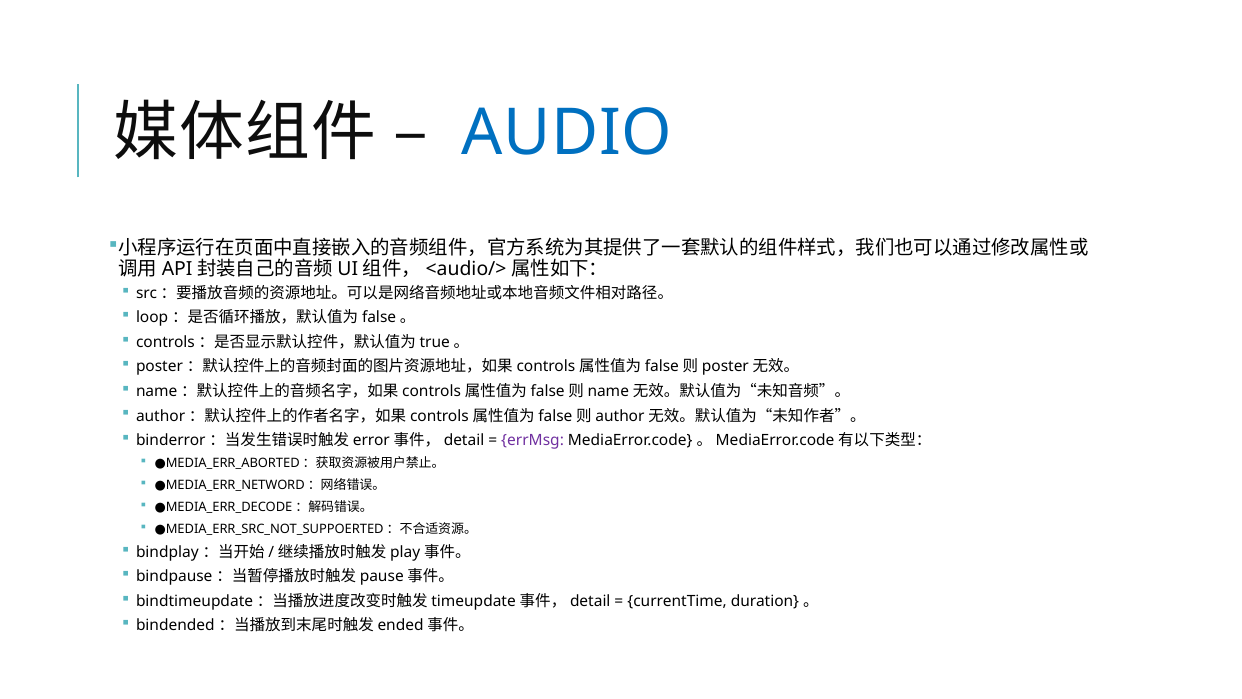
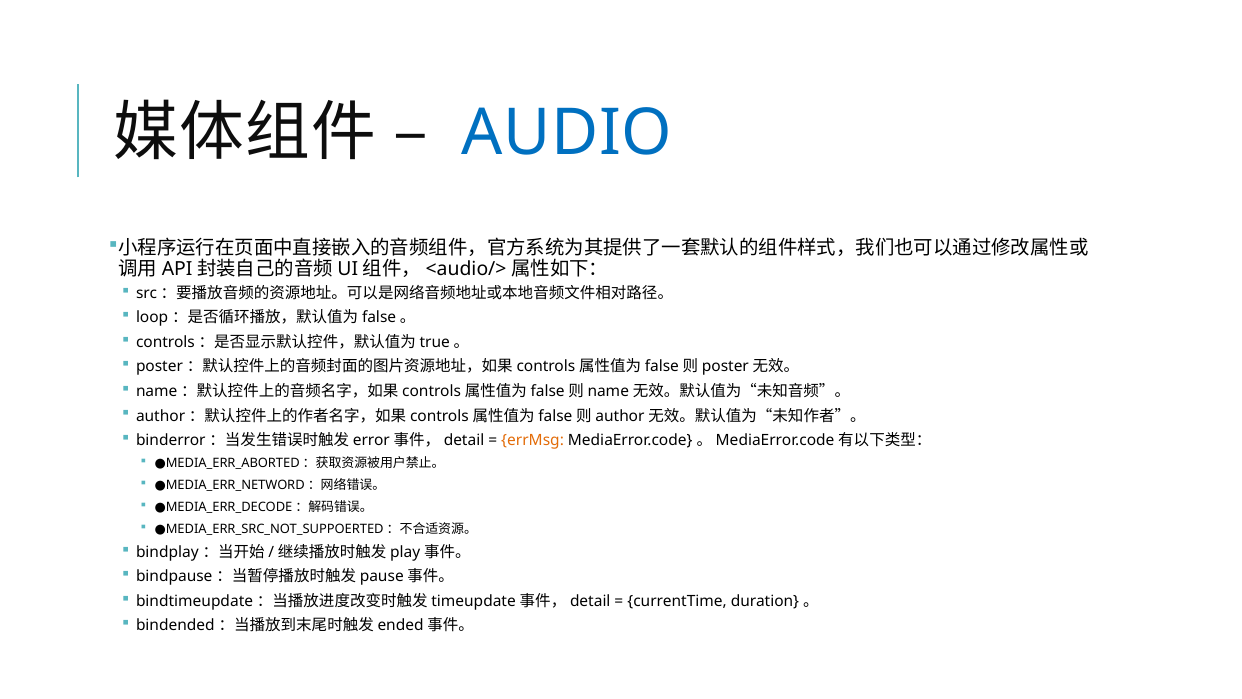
errMsg colour: purple -> orange
